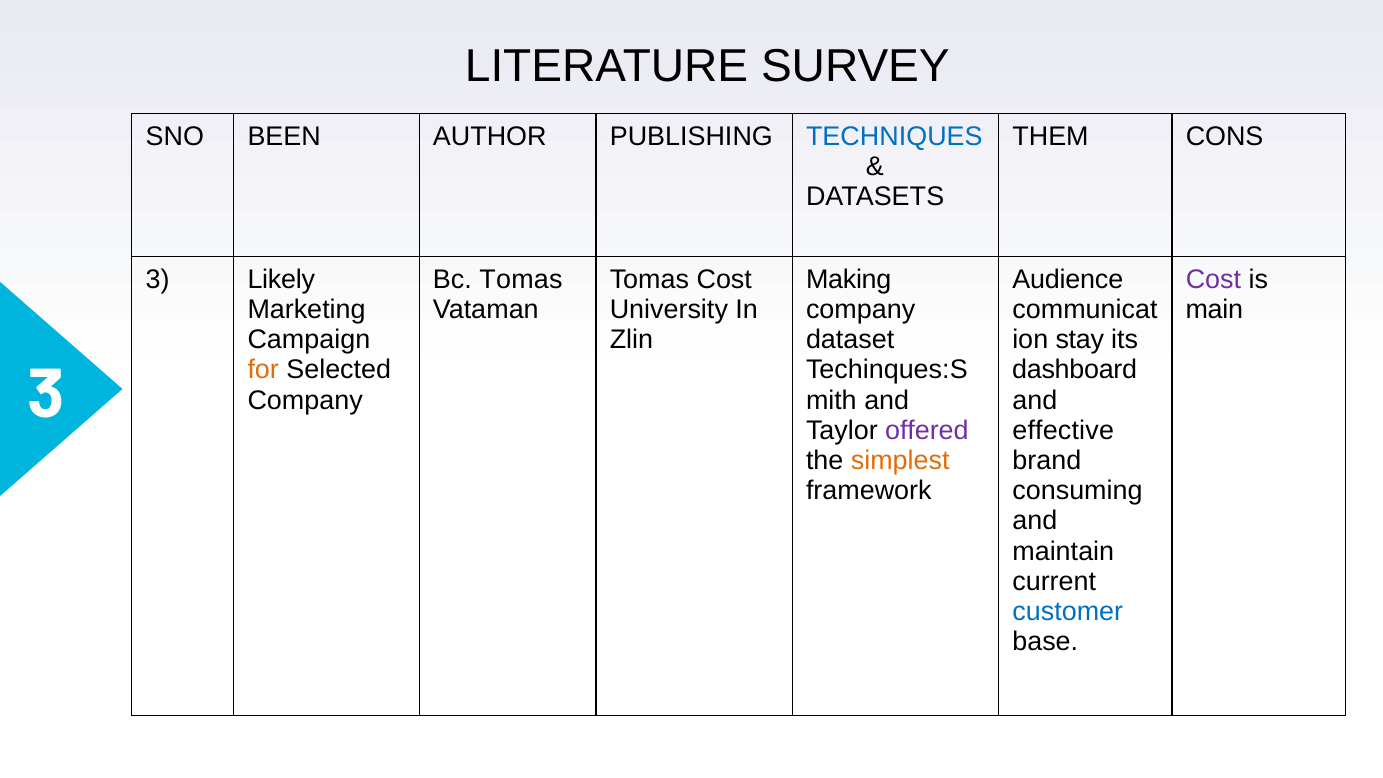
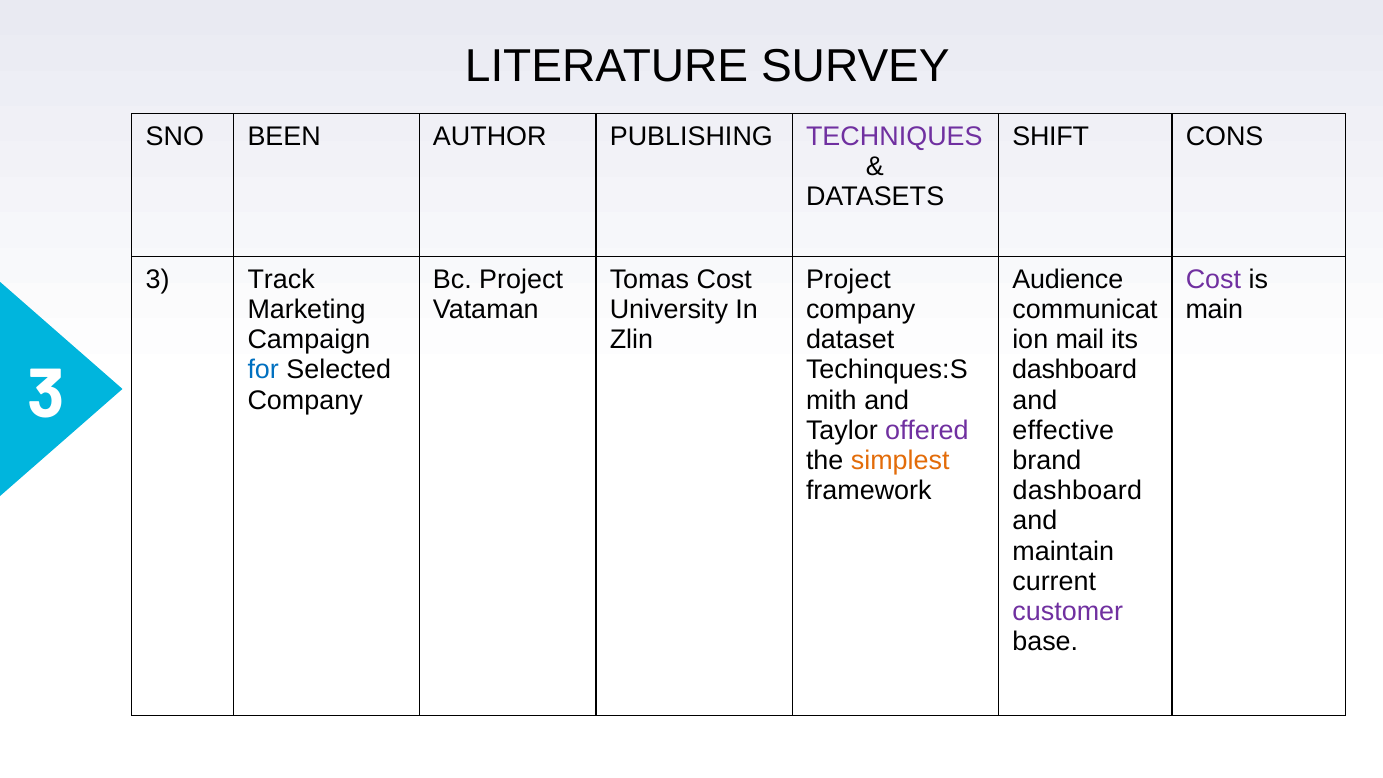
TECHNIQUES colour: blue -> purple
THEM: THEM -> SHIFT
Likely: Likely -> Track
Bc Tomas: Tomas -> Project
Making at (849, 279): Making -> Project
stay: stay -> mail
for colour: orange -> blue
consuming at (1077, 491): consuming -> dashboard
customer colour: blue -> purple
